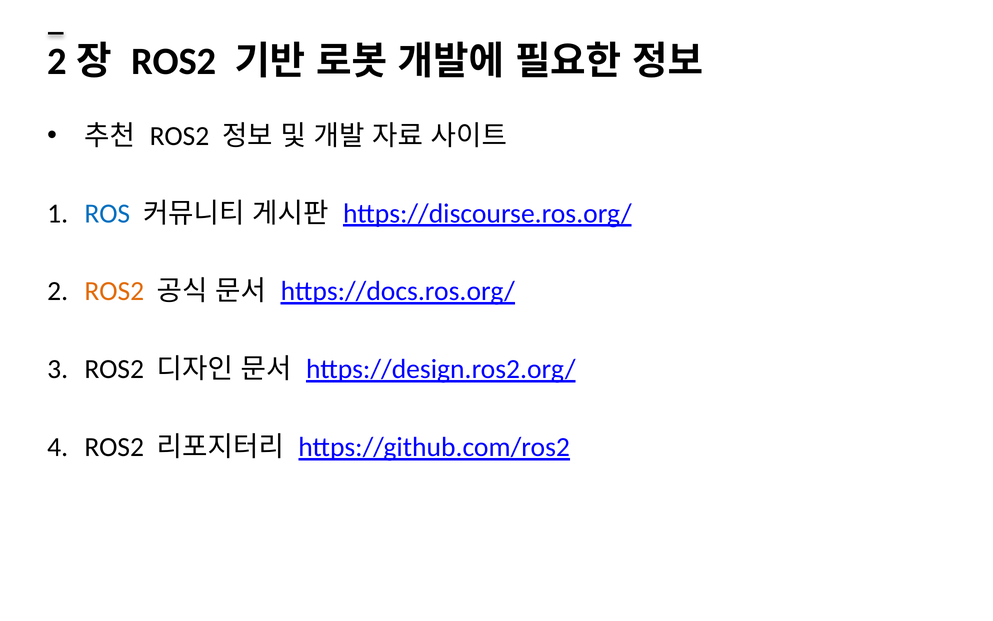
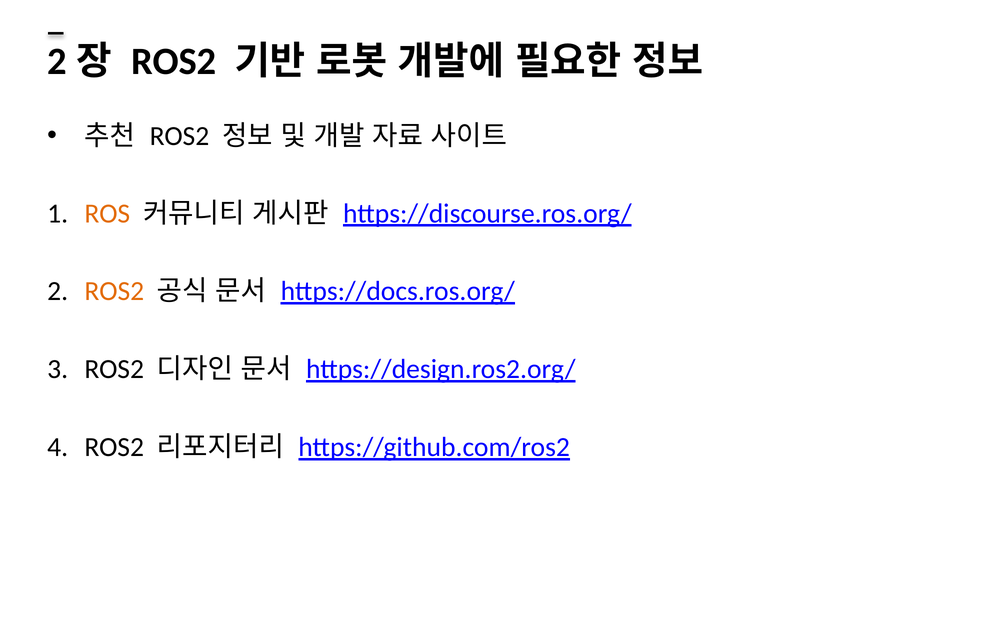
ROS colour: blue -> orange
